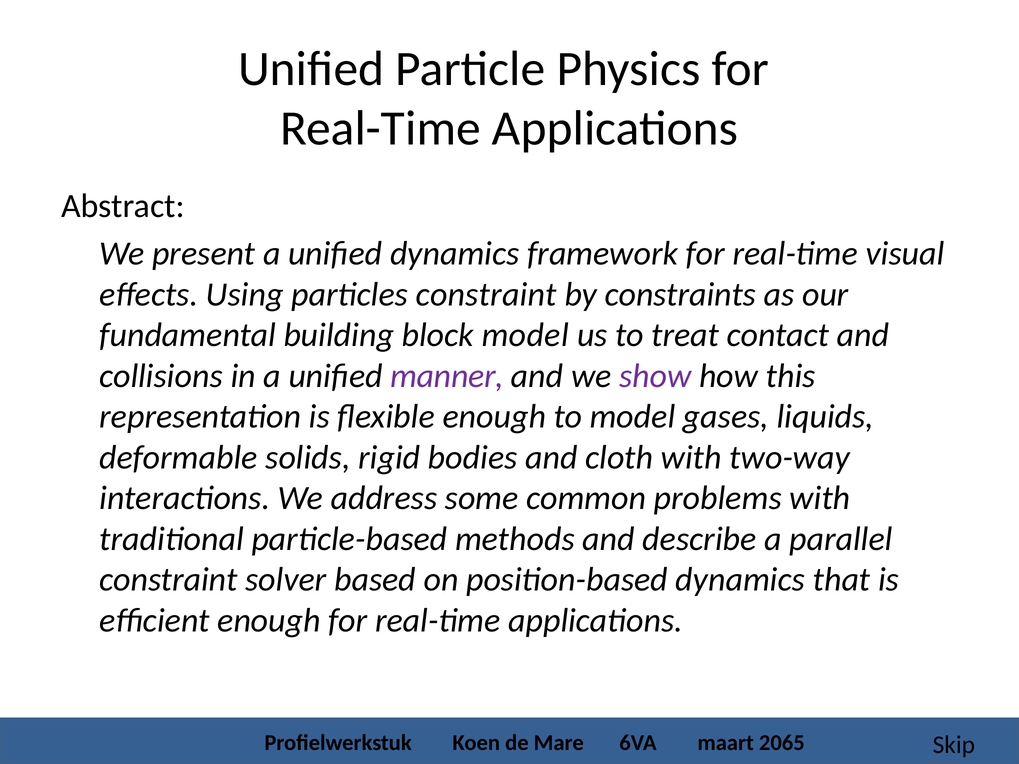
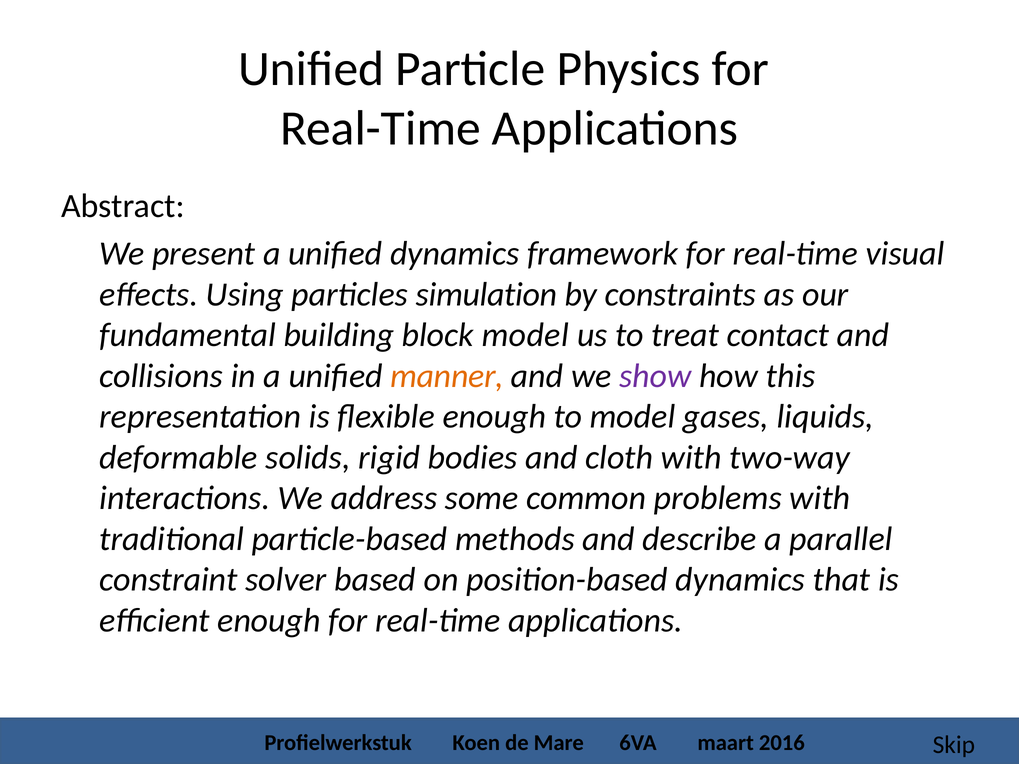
particles constraint: constraint -> simulation
manner colour: purple -> orange
2065: 2065 -> 2016
